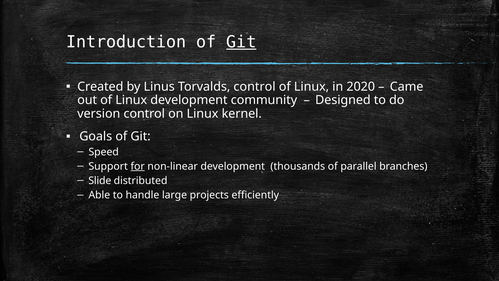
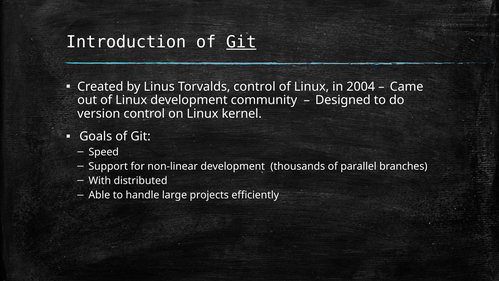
2020: 2020 -> 2004
for underline: present -> none
Slide: Slide -> With
